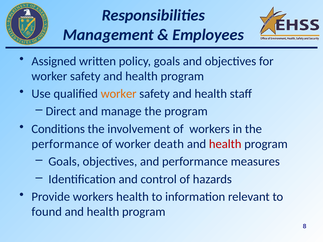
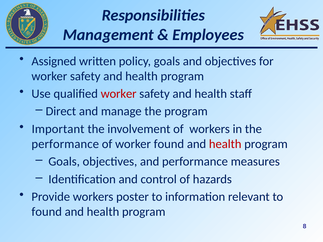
worker at (119, 94) colour: orange -> red
Conditions: Conditions -> Important
worker death: death -> found
workers health: health -> poster
